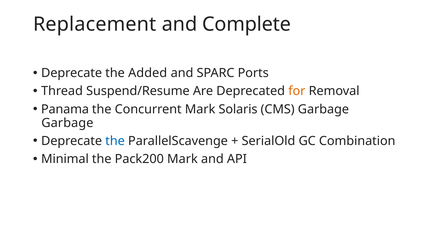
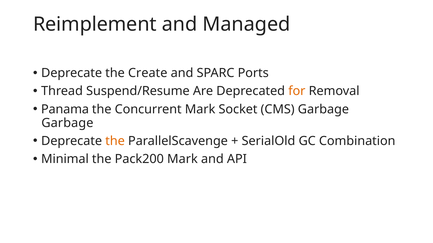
Replacement: Replacement -> Reimplement
Complete: Complete -> Managed
Added: Added -> Create
Solaris: Solaris -> Socket
the at (115, 141) colour: blue -> orange
